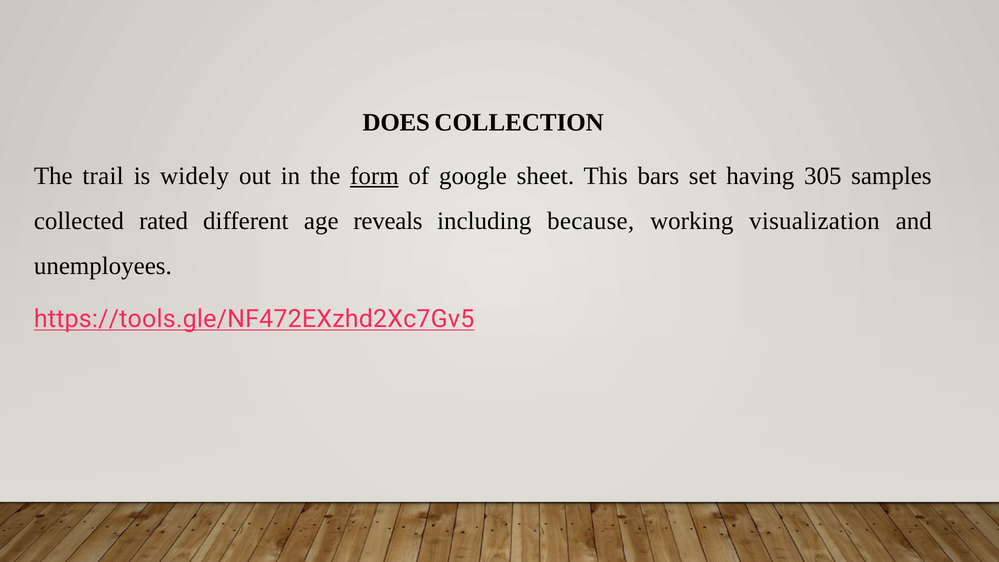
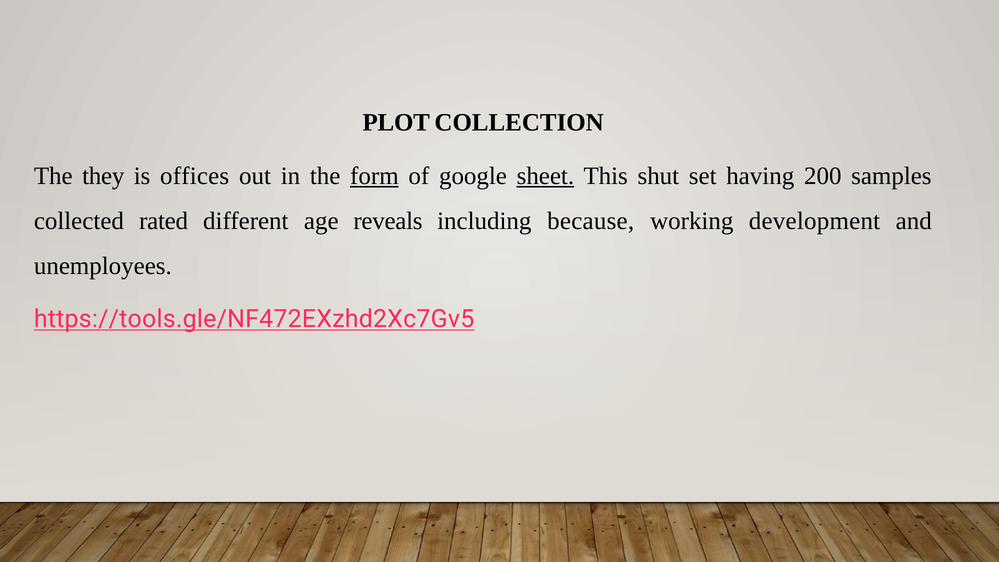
DOES: DOES -> PLOT
trail: trail -> they
widely: widely -> offices
sheet underline: none -> present
bars: bars -> shut
305: 305 -> 200
visualization: visualization -> development
